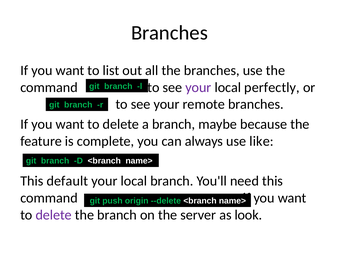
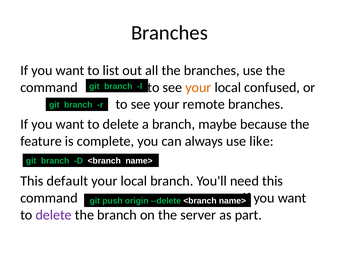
your at (198, 87) colour: purple -> orange
perfectly: perfectly -> confused
look: look -> part
